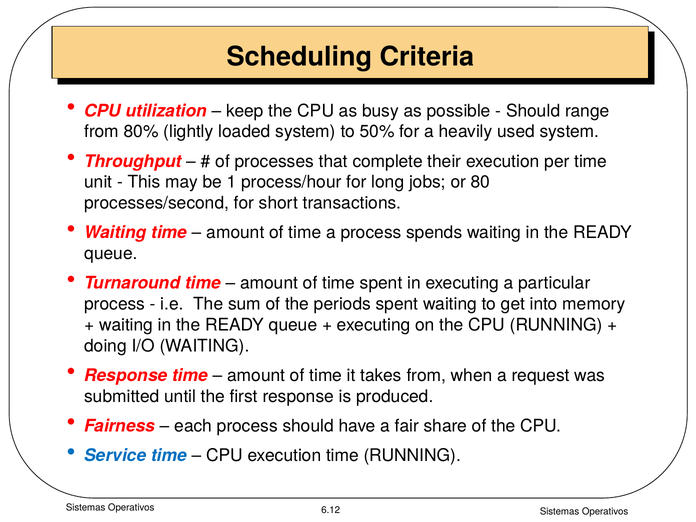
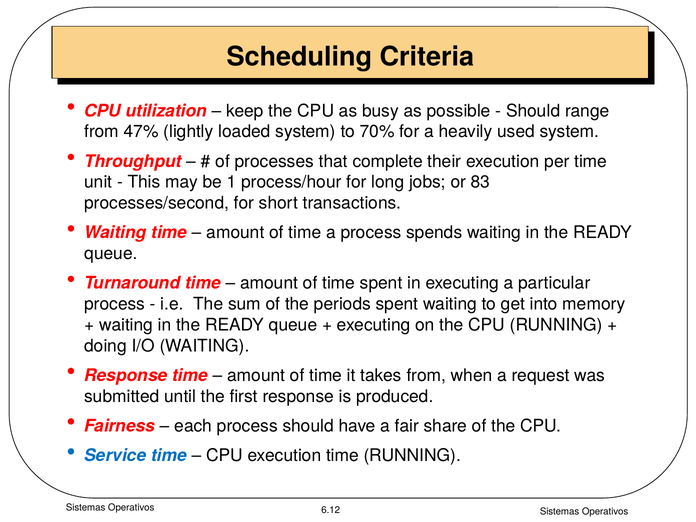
80%: 80% -> 47%
50%: 50% -> 70%
80: 80 -> 83
